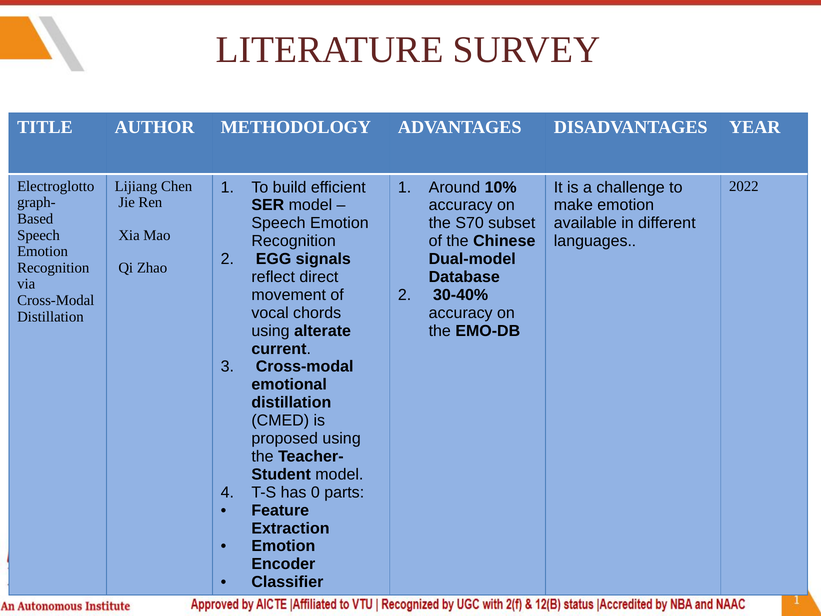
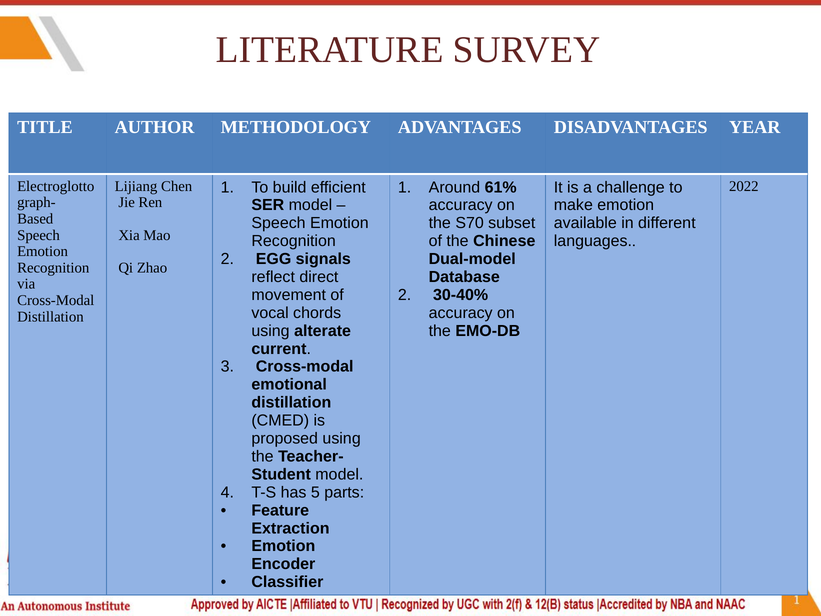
10%: 10% -> 61%
0: 0 -> 5
